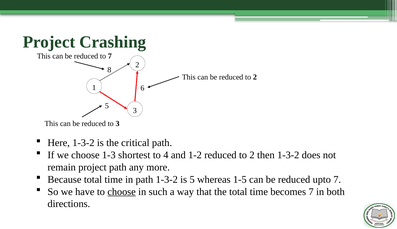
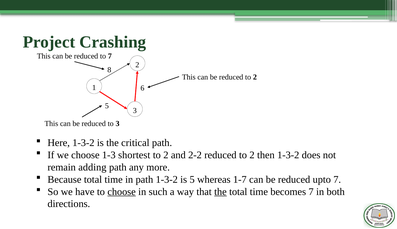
4 at (166, 155): 4 -> 2
1-2: 1-2 -> 2-2
remain project: project -> adding
1-5: 1-5 -> 1-7
the at (220, 192) underline: none -> present
